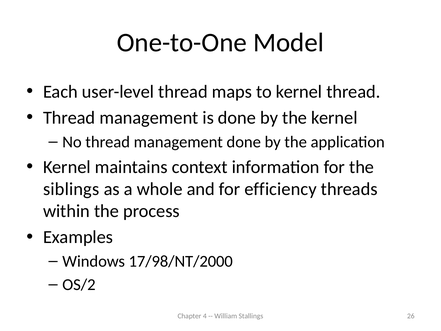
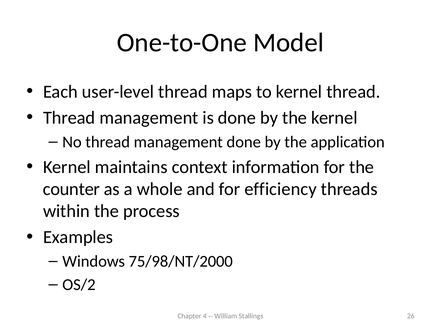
siblings: siblings -> counter
17/98/NT/2000: 17/98/NT/2000 -> 75/98/NT/2000
